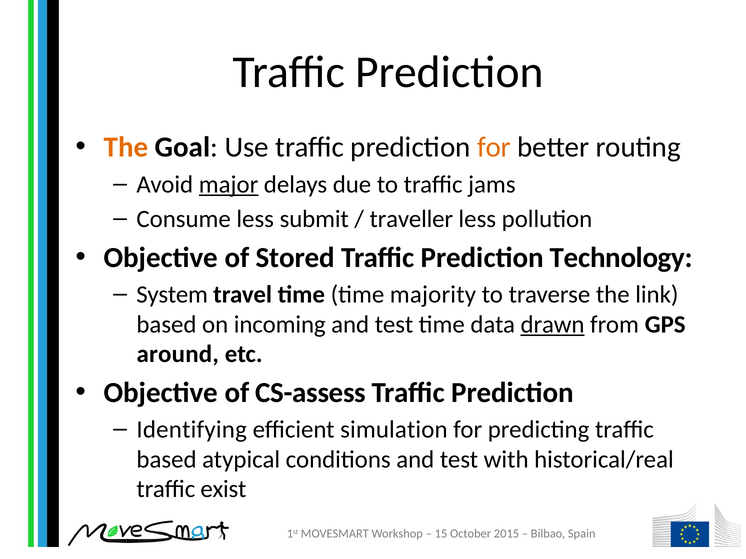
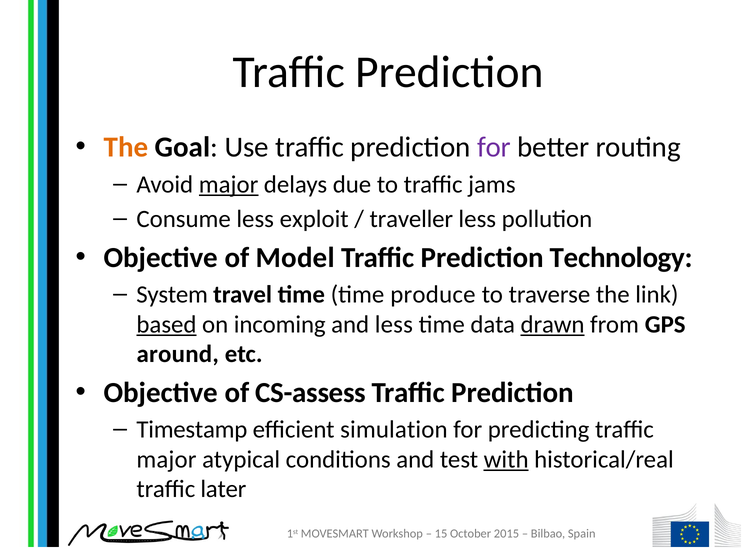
for at (494, 147) colour: orange -> purple
submit: submit -> exploit
Stored: Stored -> Model
majority: majority -> produce
based at (166, 325) underline: none -> present
test at (394, 325): test -> less
Identifying: Identifying -> Timestamp
based at (167, 460): based -> major
with underline: none -> present
exist: exist -> later
